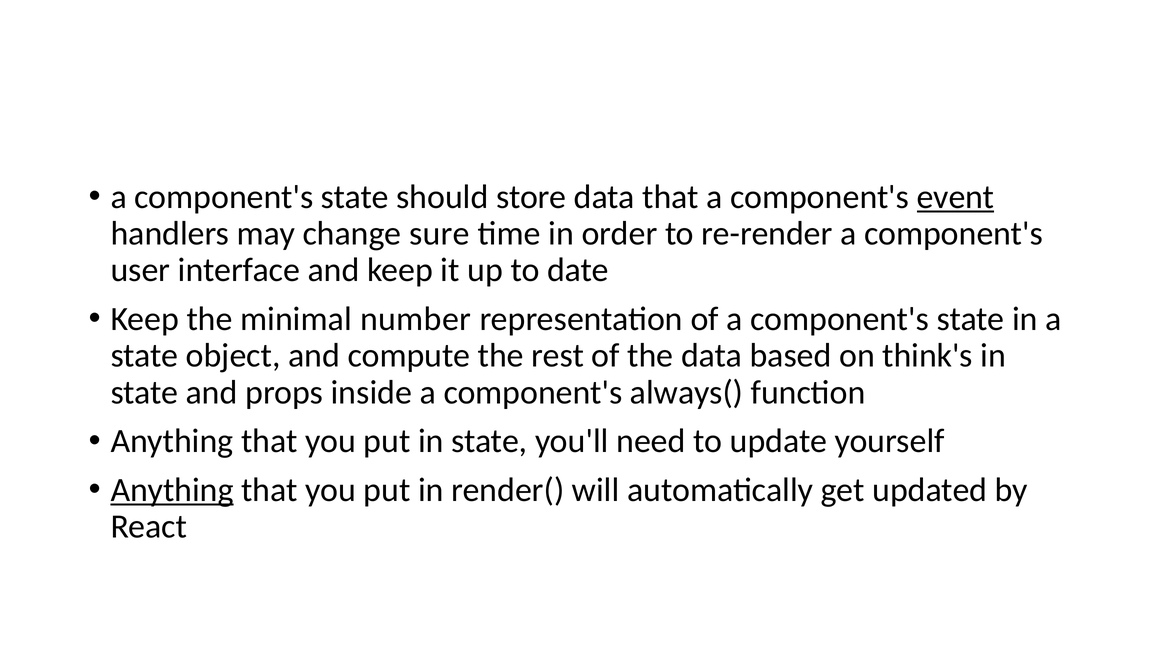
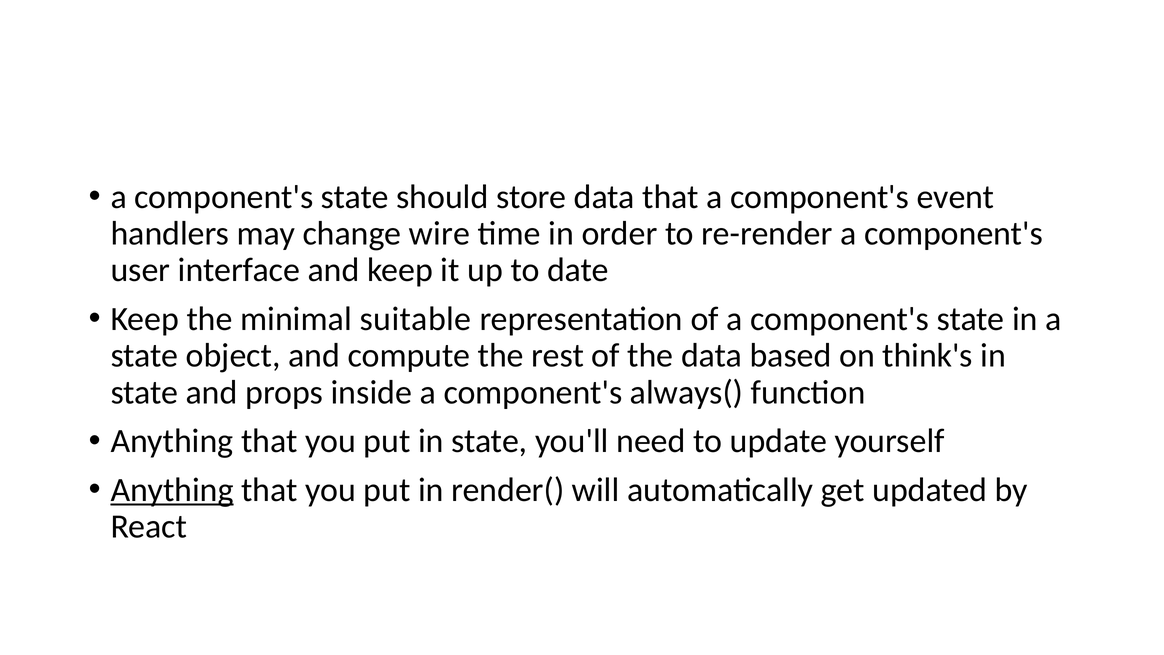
event underline: present -> none
sure: sure -> wire
number: number -> suitable
